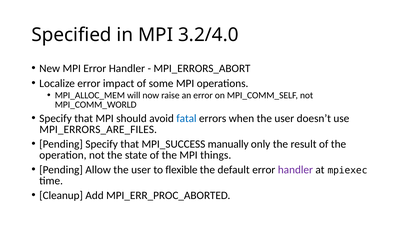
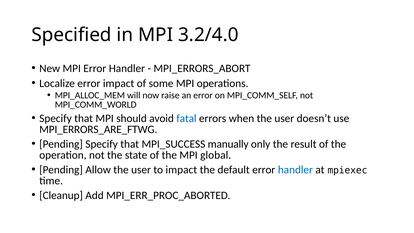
MPI_ERRORS_ARE_FILES: MPI_ERRORS_ARE_FILES -> MPI_ERRORS_ARE_FTWG
things: things -> global
to flexible: flexible -> impact
handler at (295, 170) colour: purple -> blue
